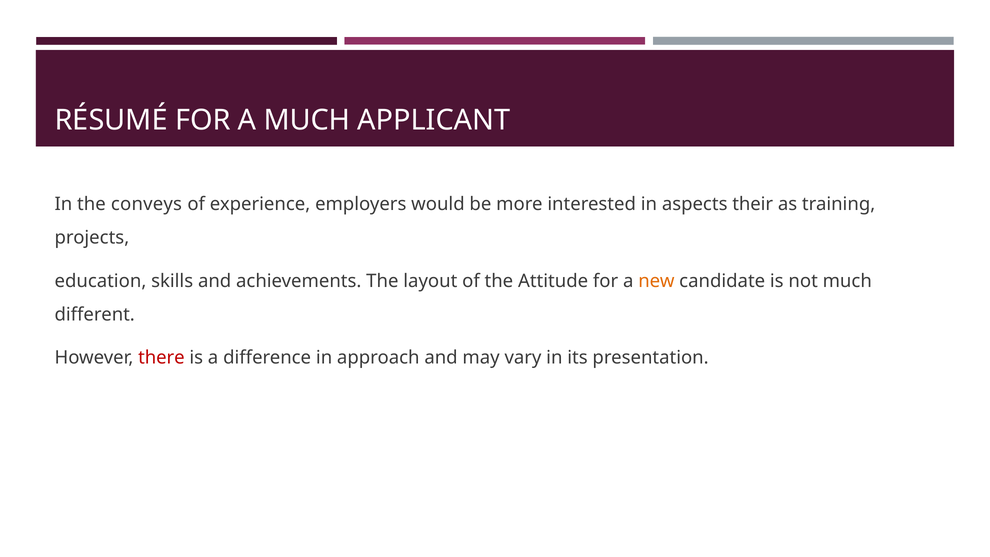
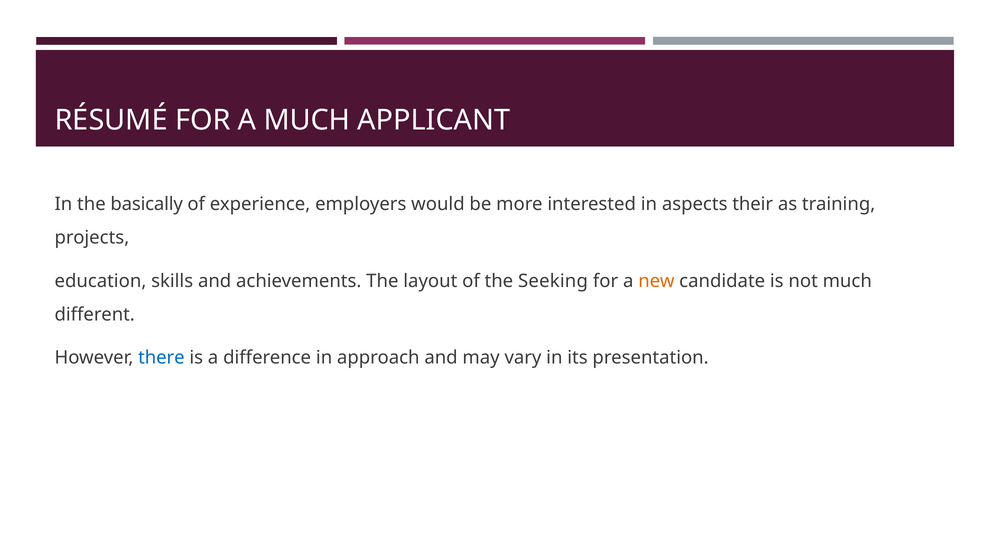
conveys: conveys -> basically
Attitude: Attitude -> Seeking
there colour: red -> blue
